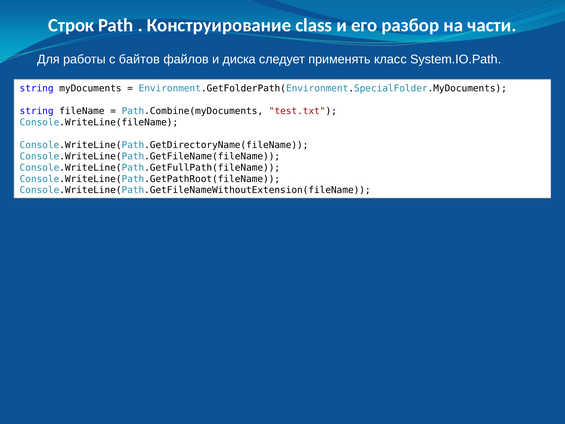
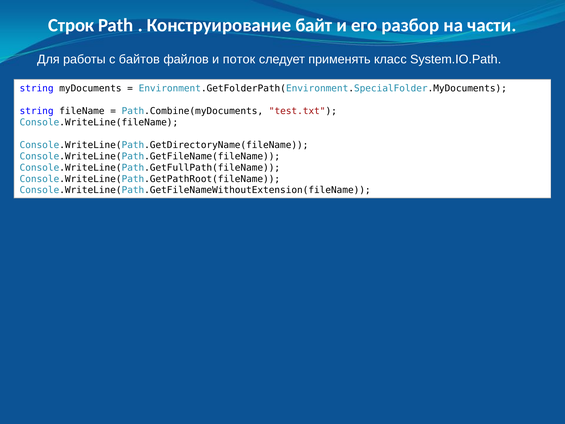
class: class -> байт
диска: диска -> поток
